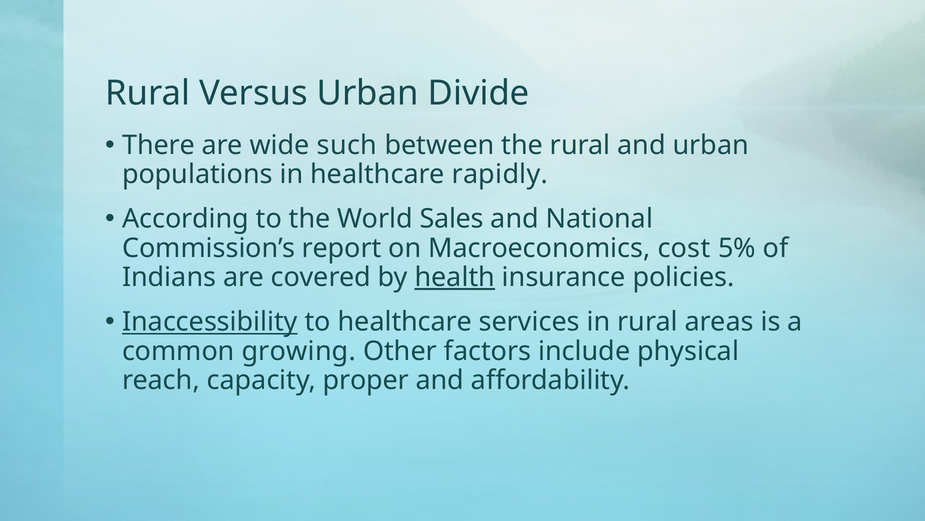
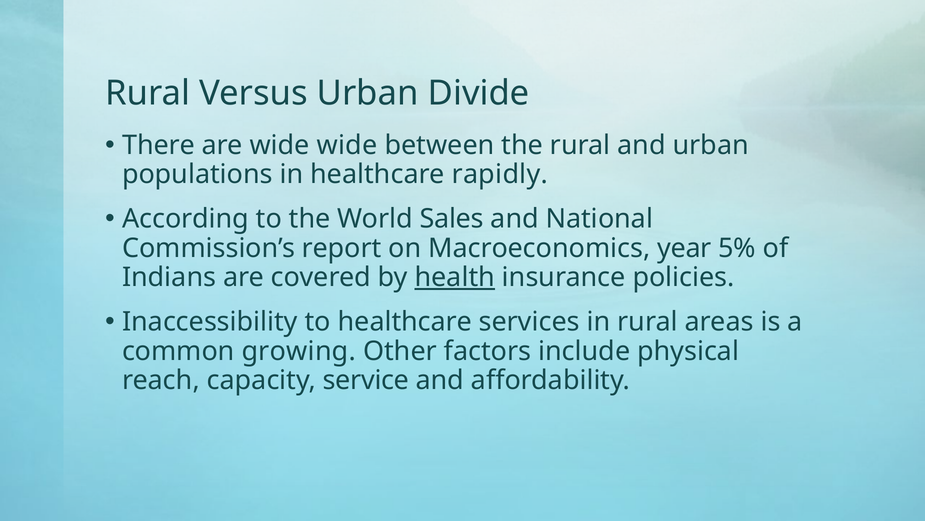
wide such: such -> wide
cost: cost -> year
Inaccessibility underline: present -> none
proper: proper -> service
